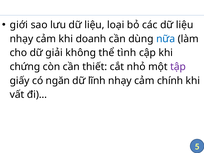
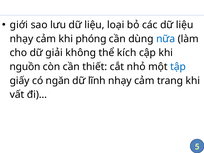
doanh: doanh -> phóng
tình: tình -> kích
chứng: chứng -> nguồn
tập colour: purple -> blue
chính: chính -> trang
